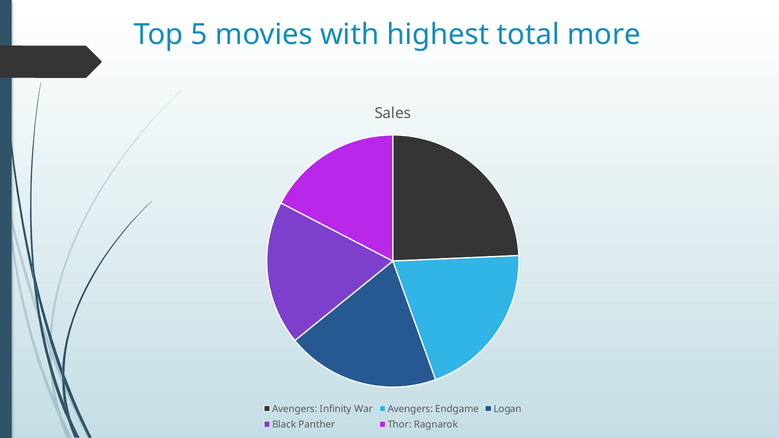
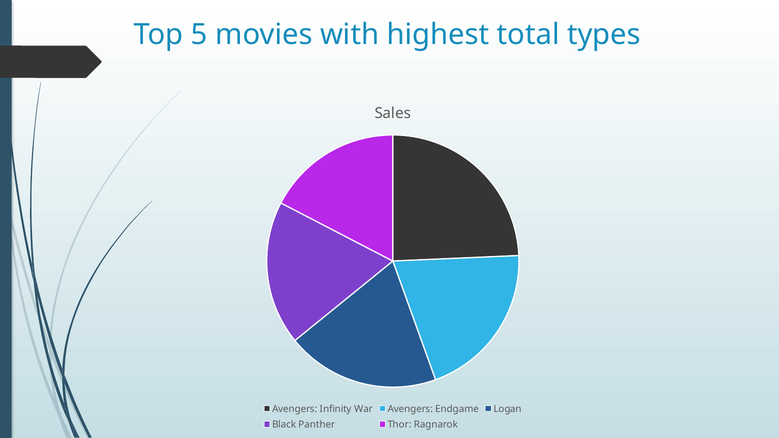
more: more -> types
